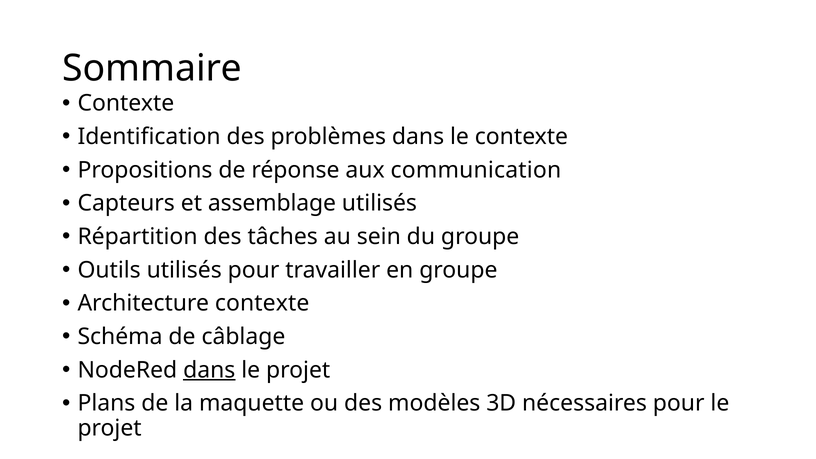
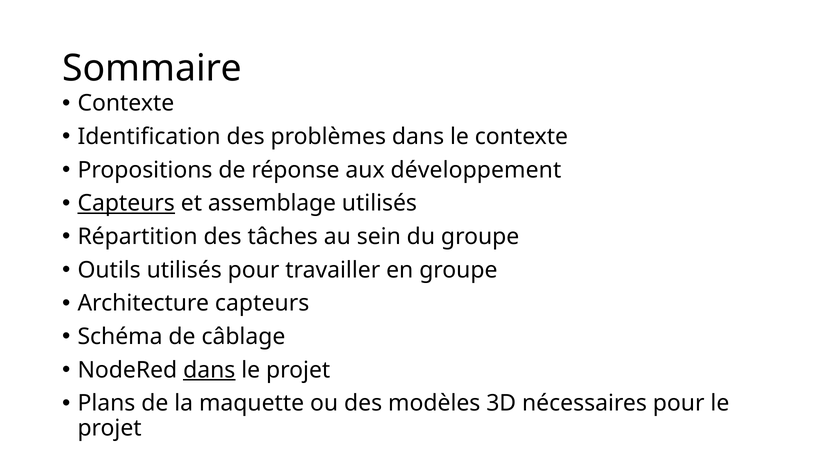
communication: communication -> développement
Capteurs at (126, 203) underline: none -> present
Architecture contexte: contexte -> capteurs
